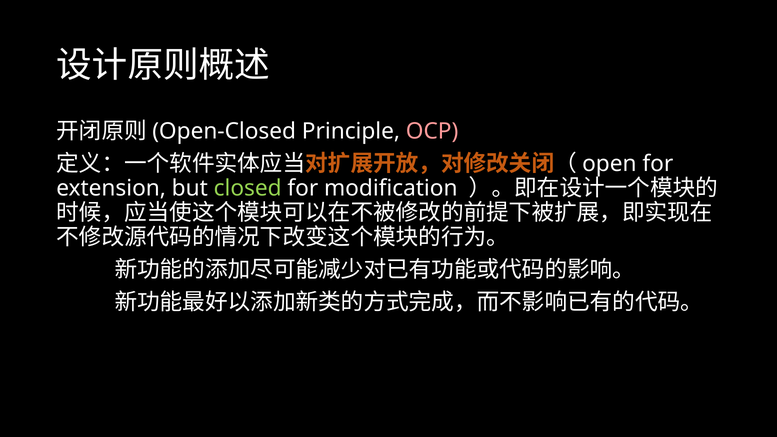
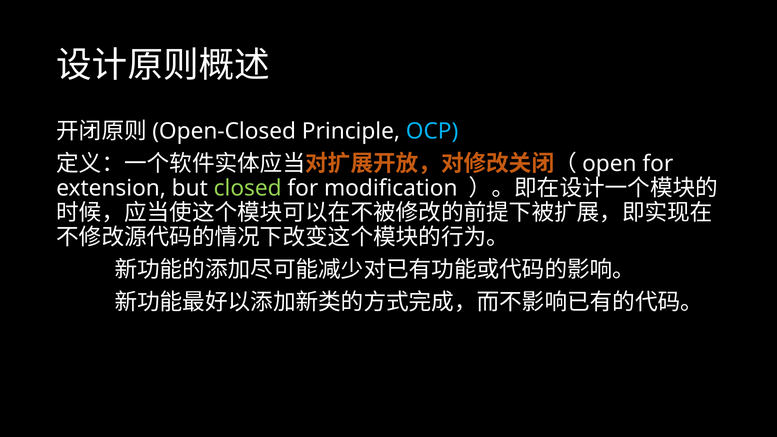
OCP colour: pink -> light blue
